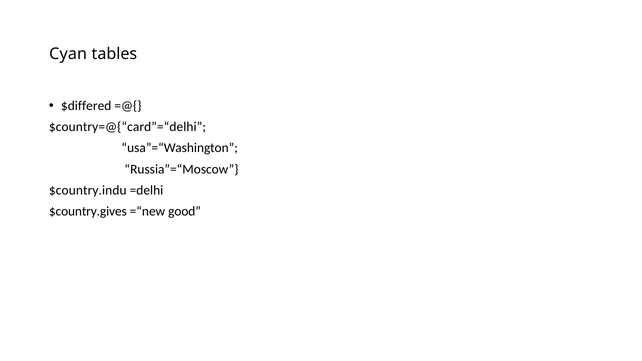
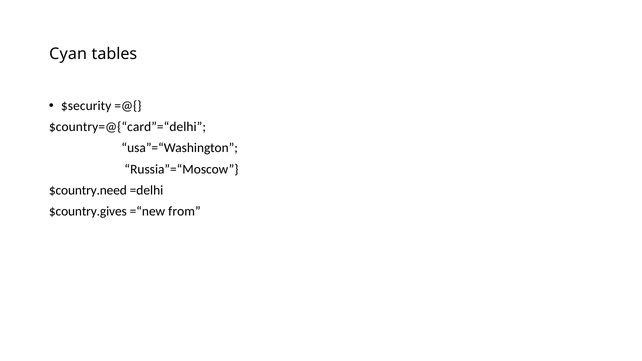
$differed: $differed -> $security
$country.indu: $country.indu -> $country.need
good: good -> from
